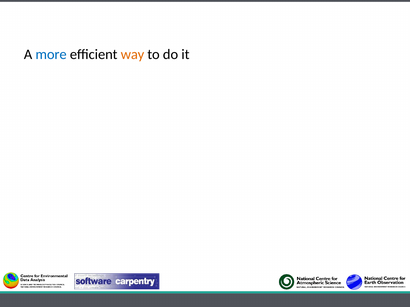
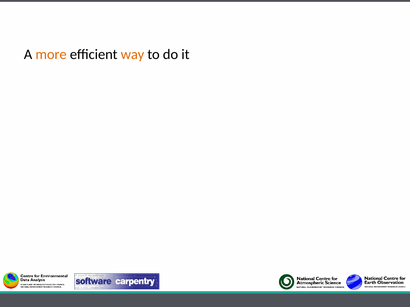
more colour: blue -> orange
